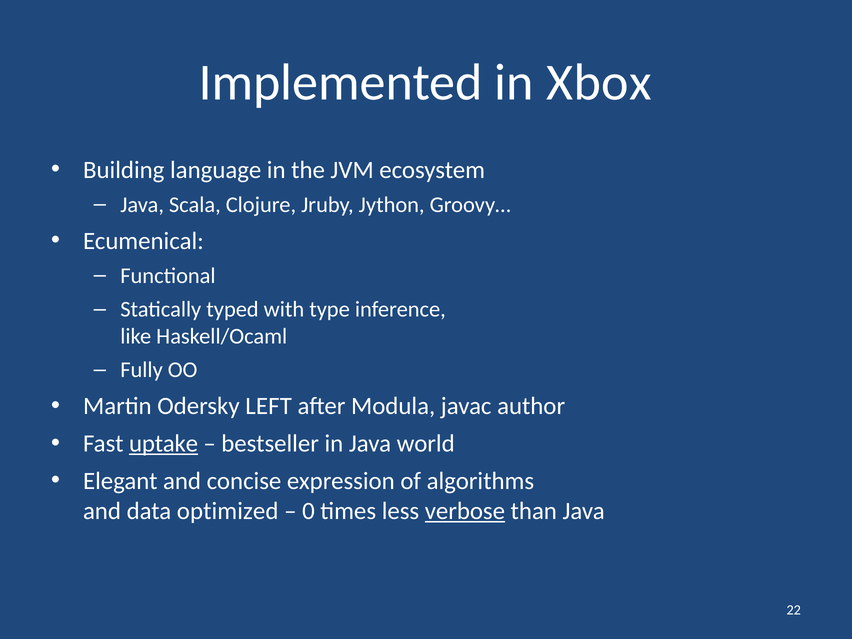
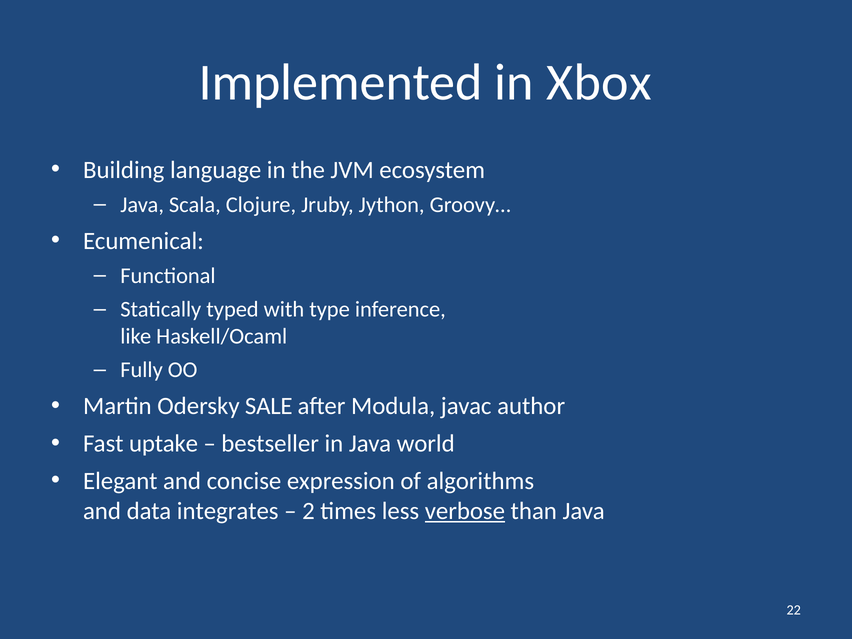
LEFT: LEFT -> SALE
uptake underline: present -> none
optimized: optimized -> integrates
0: 0 -> 2
